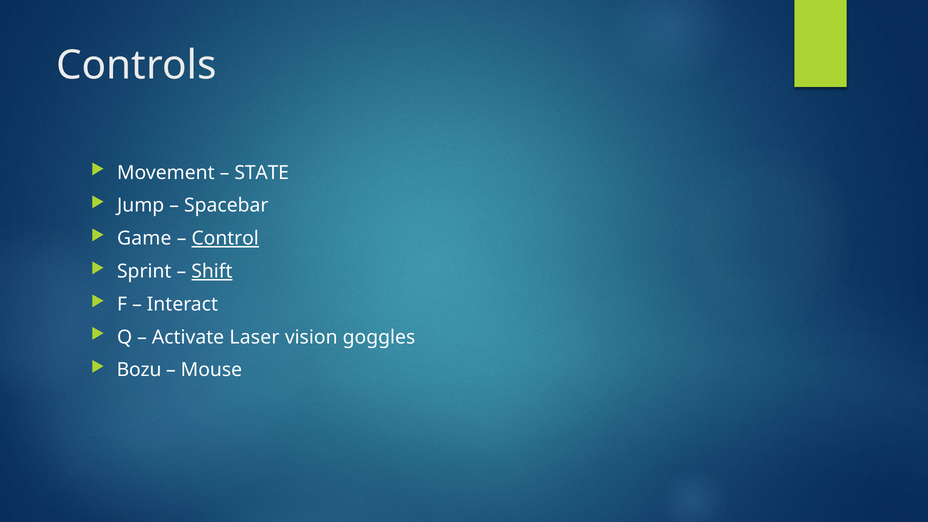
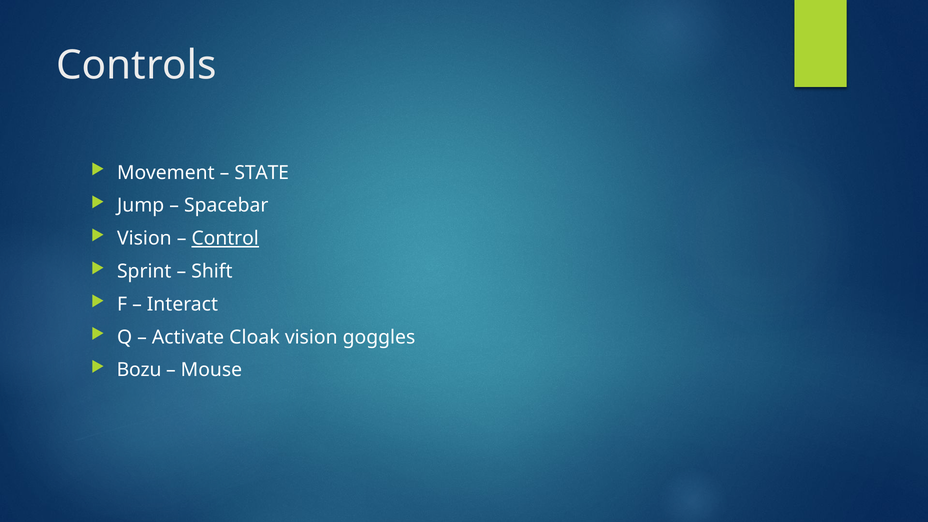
Game at (144, 238): Game -> Vision
Shift underline: present -> none
Laser: Laser -> Cloak
